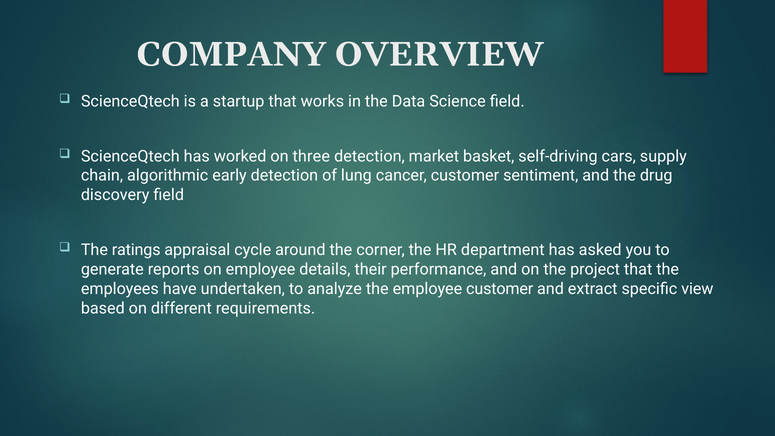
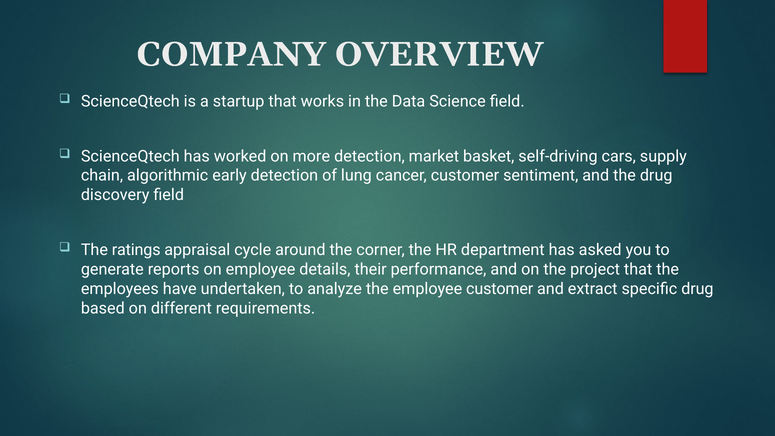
three: three -> more
specific view: view -> drug
